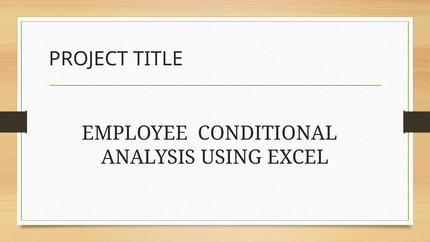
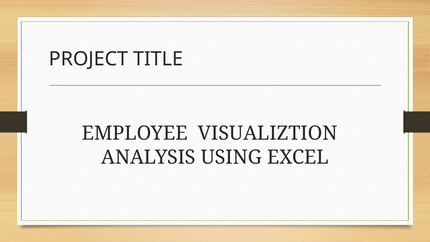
CONDITIONAL: CONDITIONAL -> VISUALIZTION
